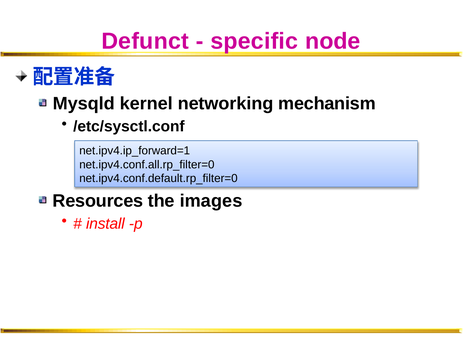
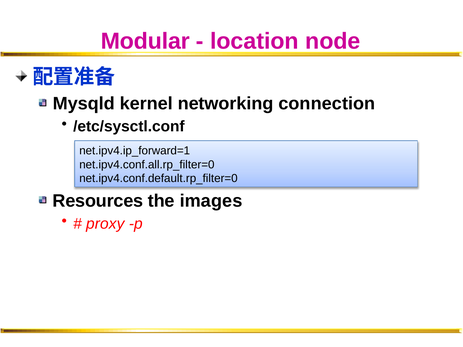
Defunct: Defunct -> Modular
specific: specific -> location
mechanism: mechanism -> connection
install: install -> proxy
